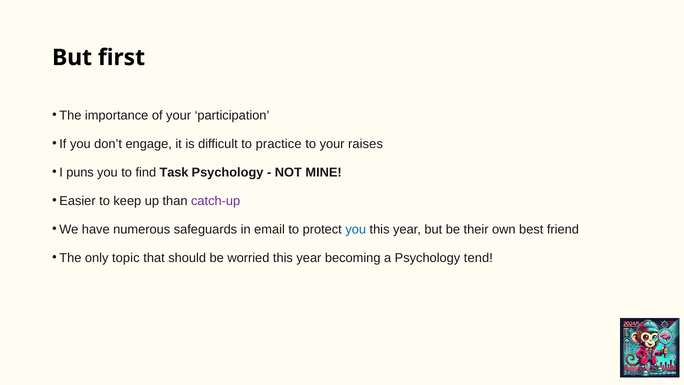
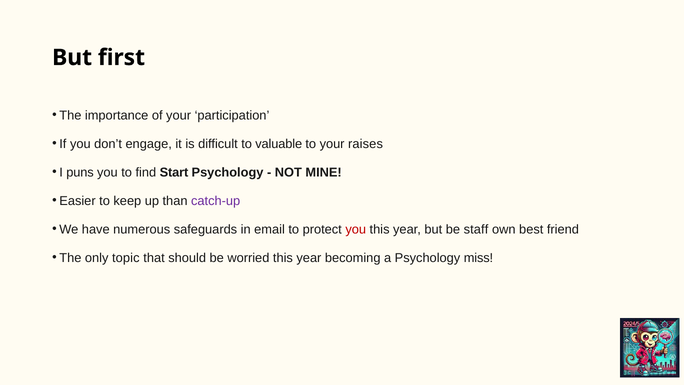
practice: practice -> valuable
Task: Task -> Start
you at (356, 229) colour: blue -> red
their: their -> staff
tend: tend -> miss
